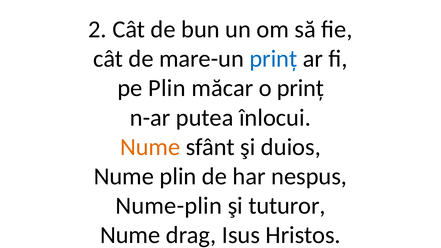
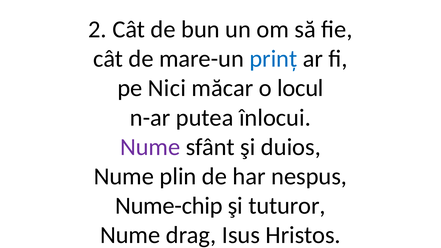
pe Plin: Plin -> Nici
o prinț: prinț -> locul
Nume at (150, 147) colour: orange -> purple
Nume-plin: Nume-plin -> Nume-chip
